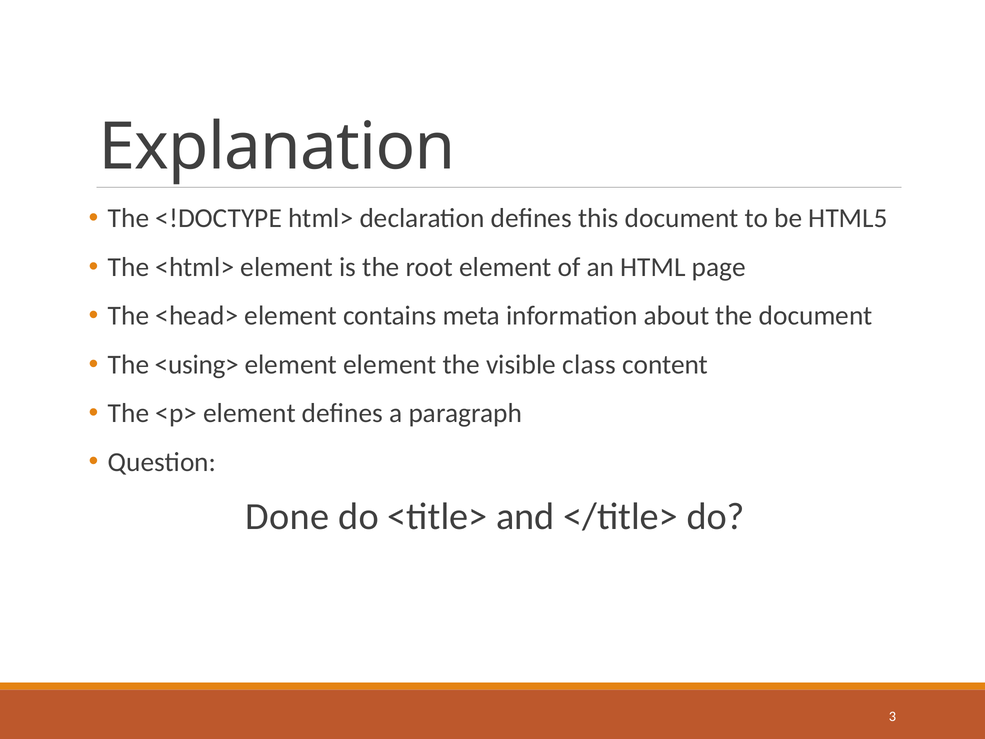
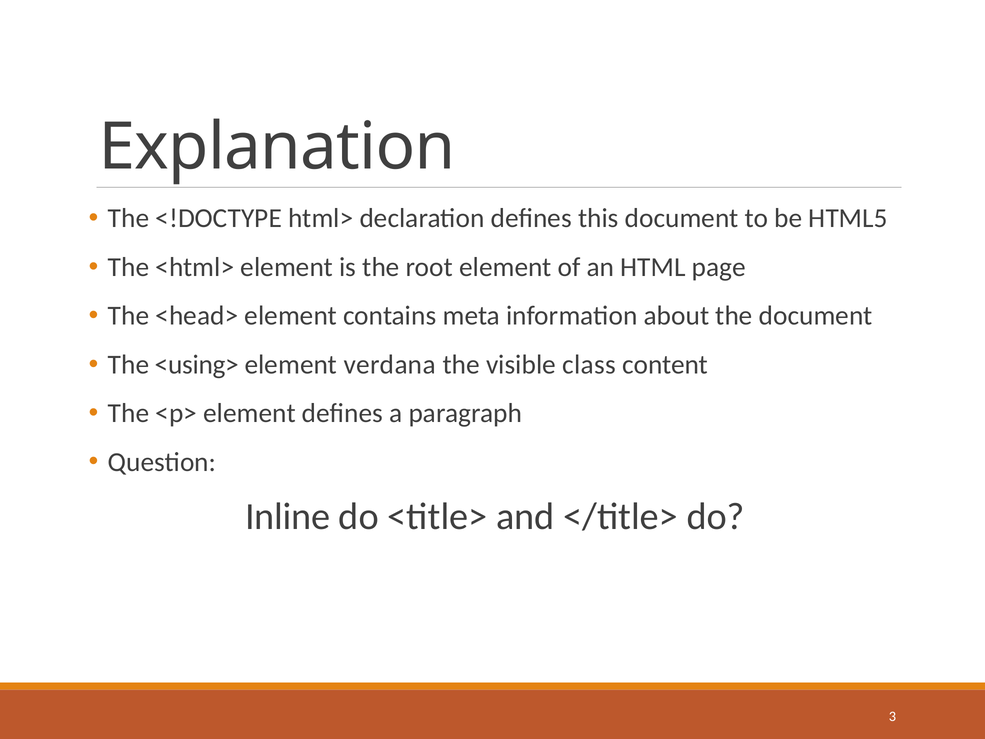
element element: element -> verdana
Done: Done -> Inline
